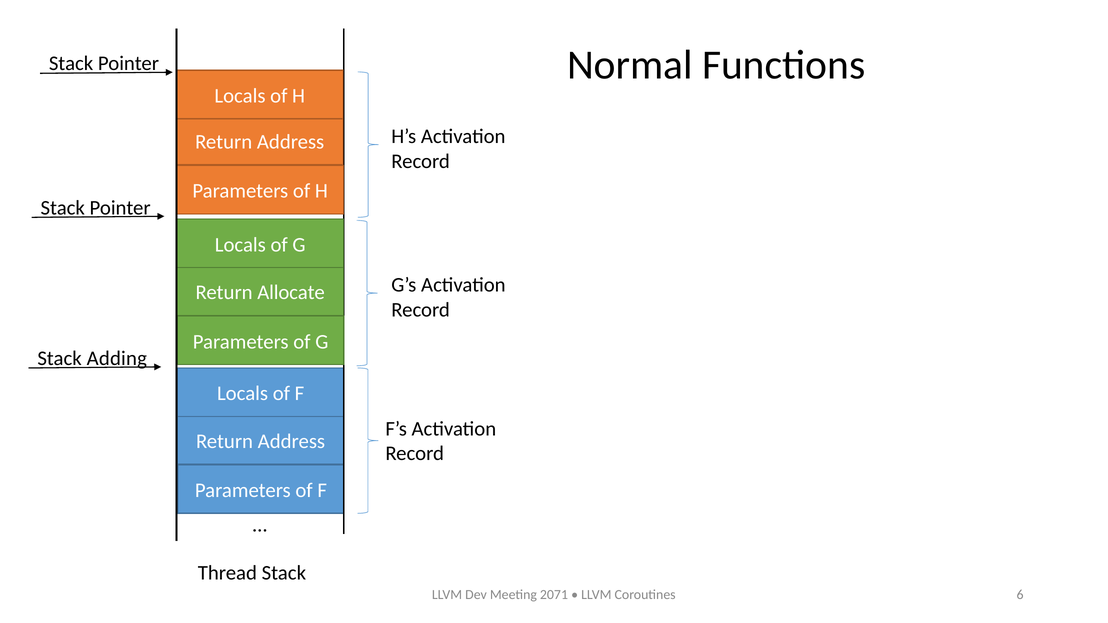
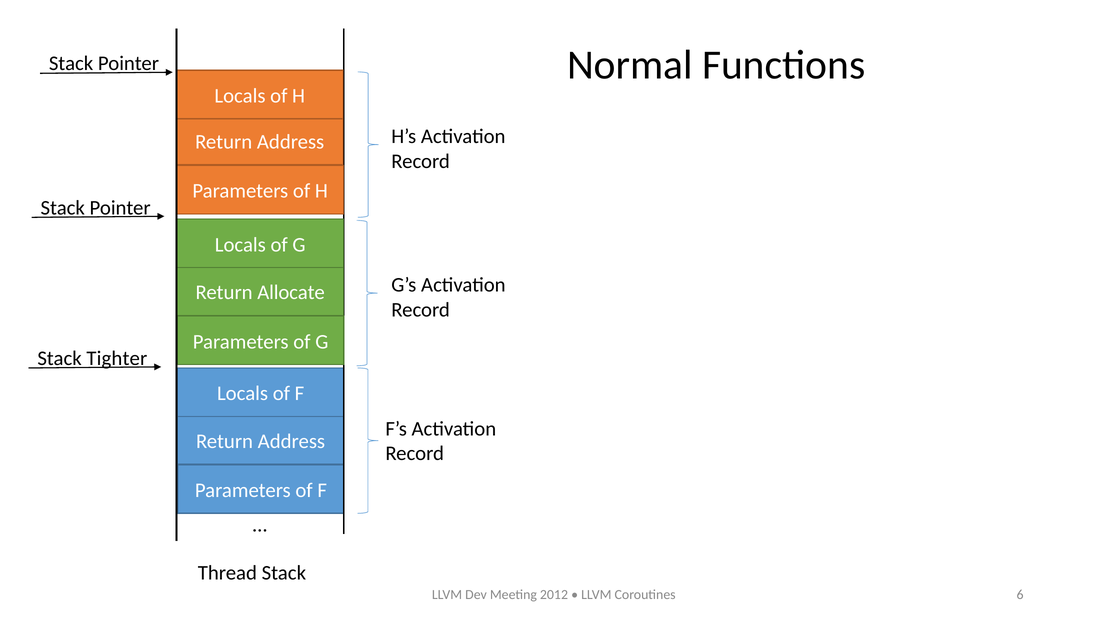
Adding: Adding -> Tighter
2071: 2071 -> 2012
